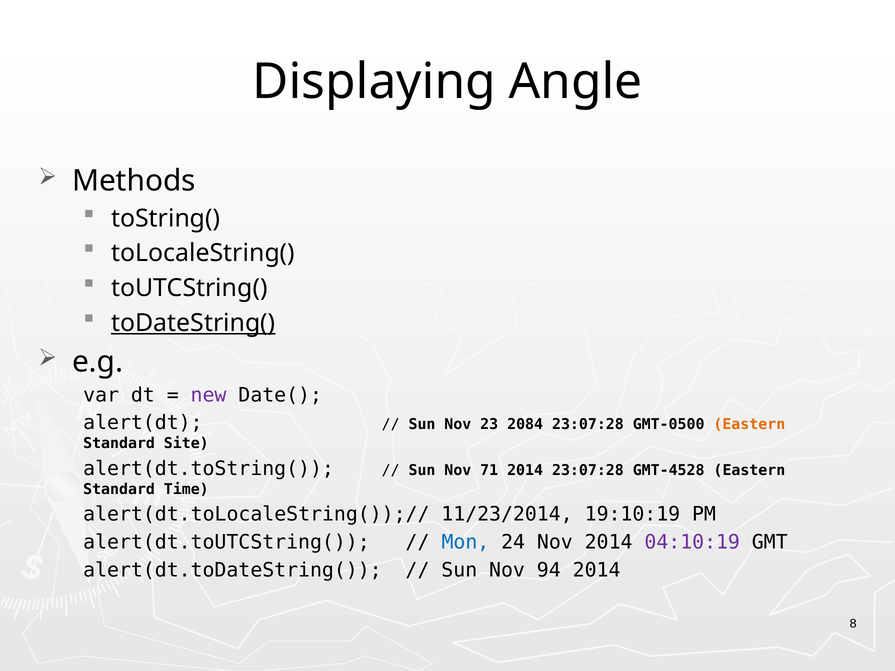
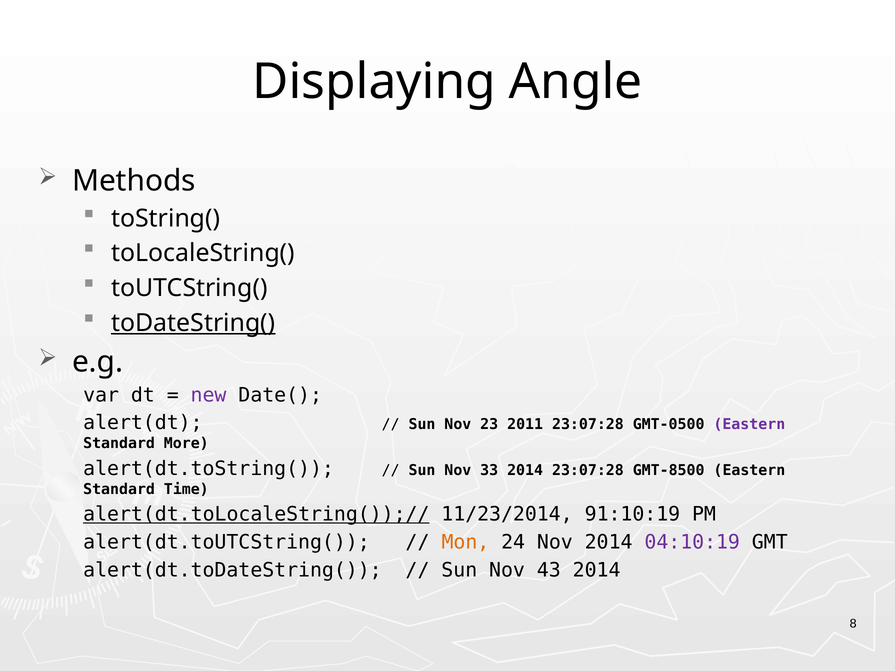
2084: 2084 -> 2011
Eastern at (749, 425) colour: orange -> purple
Site: Site -> More
71: 71 -> 33
GMT-4528: GMT-4528 -> GMT-8500
alert(dt.toLocaleString());// underline: none -> present
19:10:19: 19:10:19 -> 91:10:19
Mon colour: blue -> orange
94: 94 -> 43
